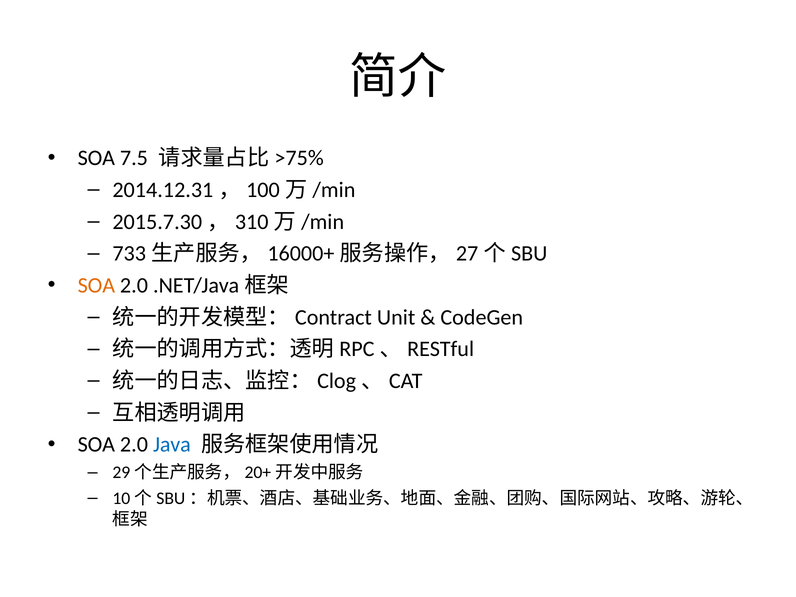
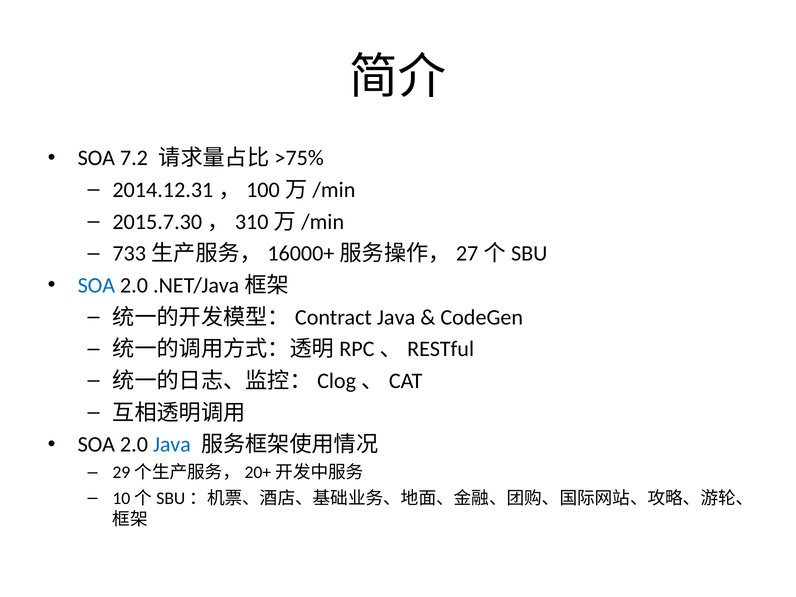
7.5: 7.5 -> 7.2
SOA at (96, 285) colour: orange -> blue
Unit at (396, 317): Unit -> Java
